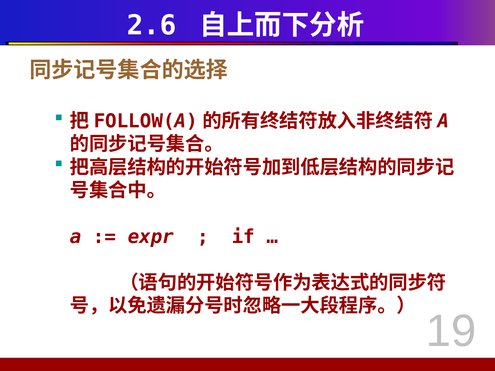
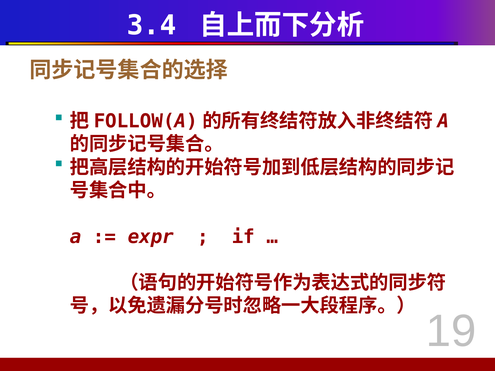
2.6: 2.6 -> 3.4
